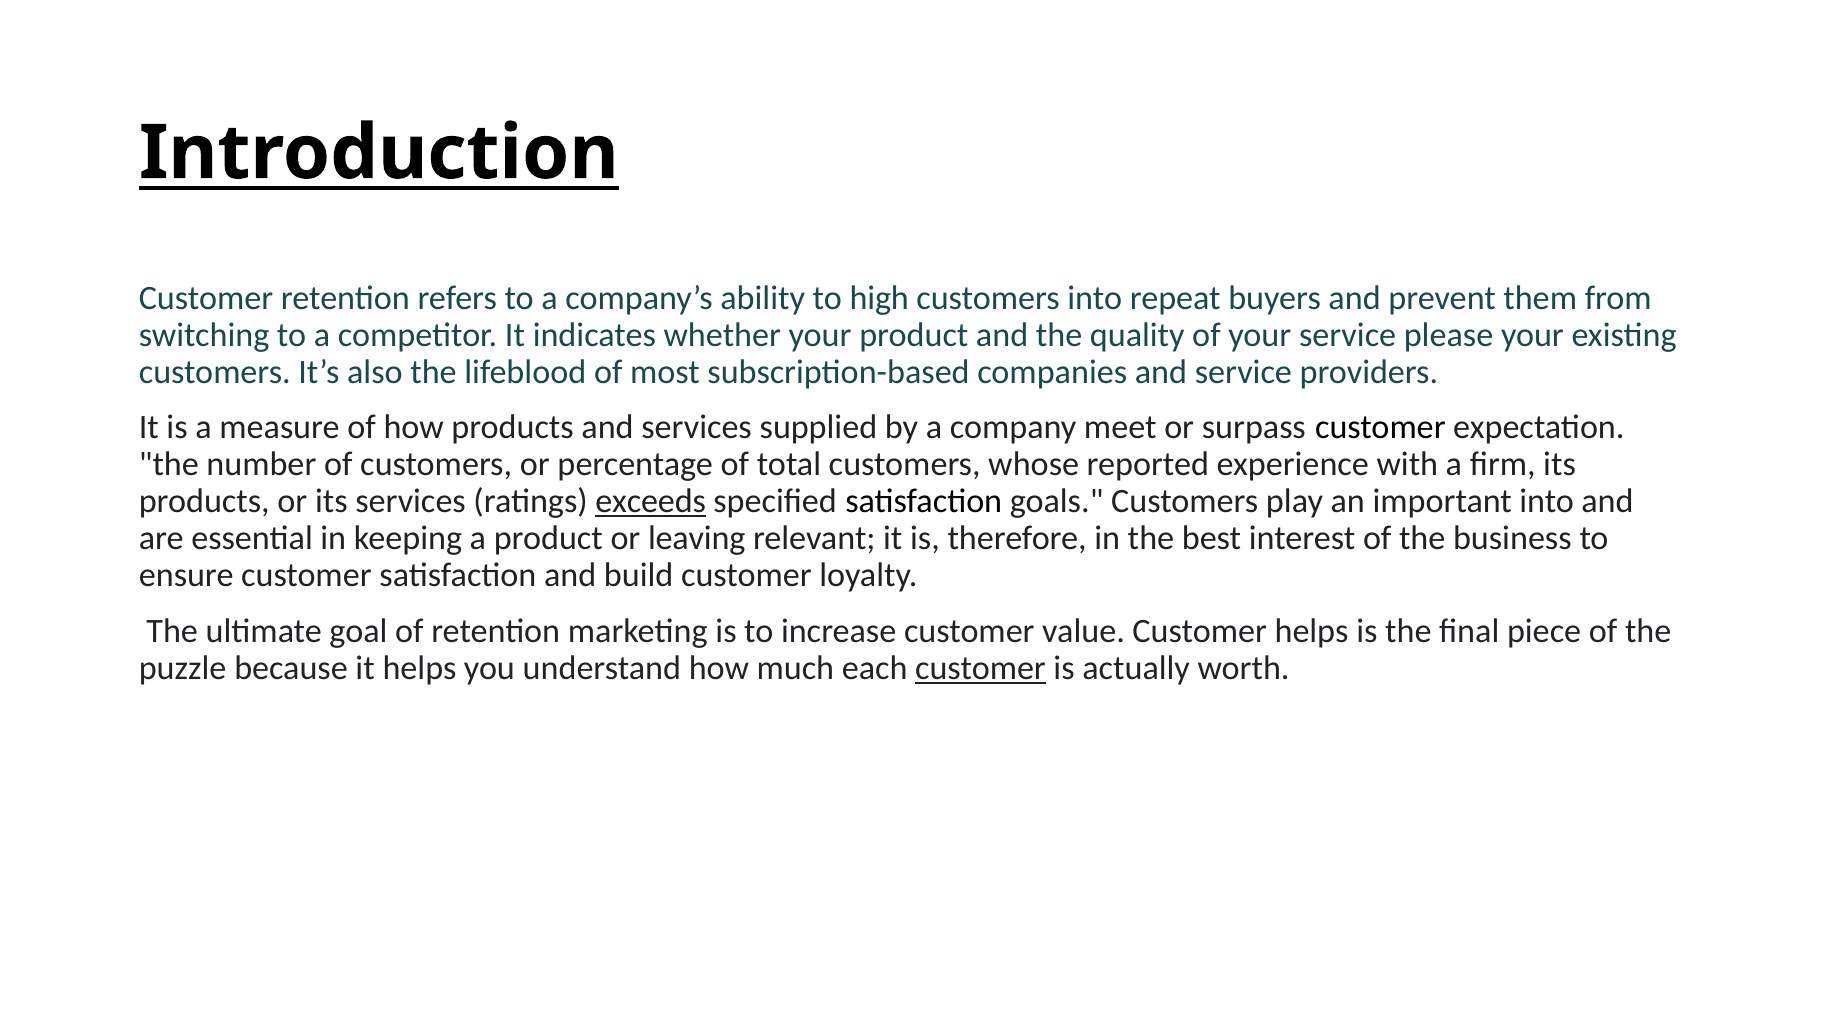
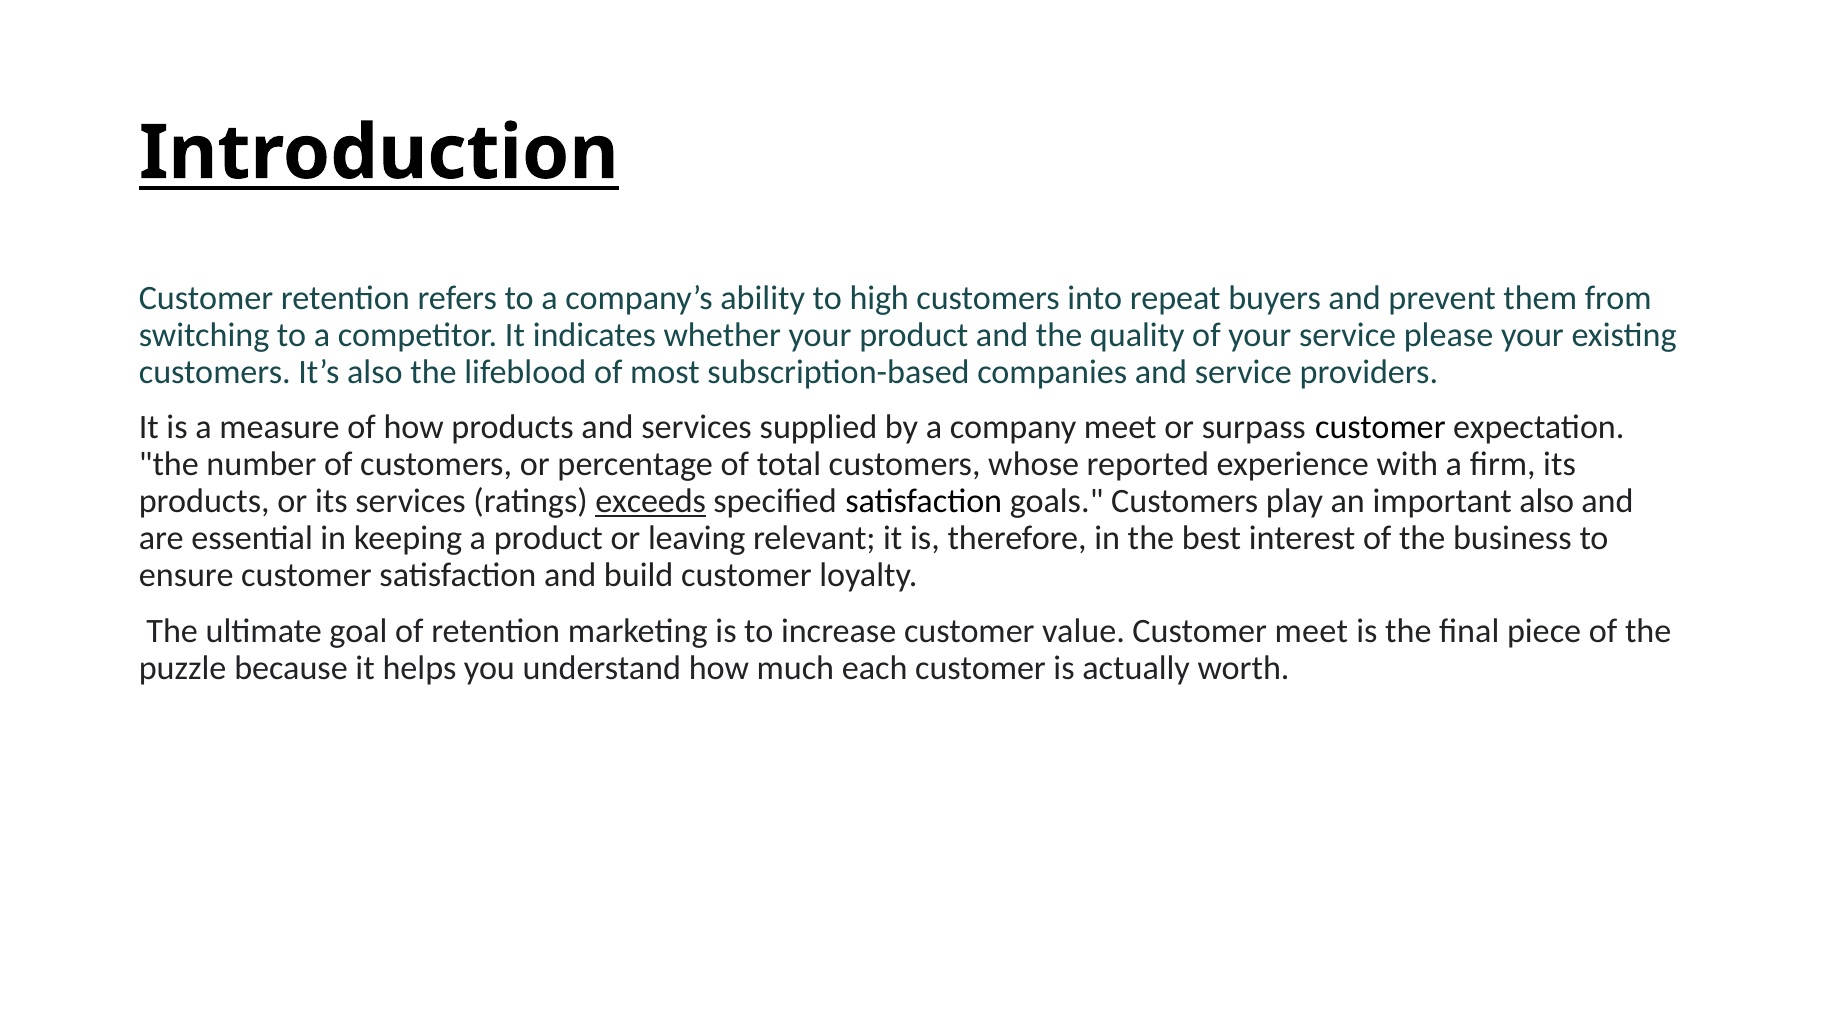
important into: into -> also
Customer helps: helps -> meet
customer at (981, 668) underline: present -> none
